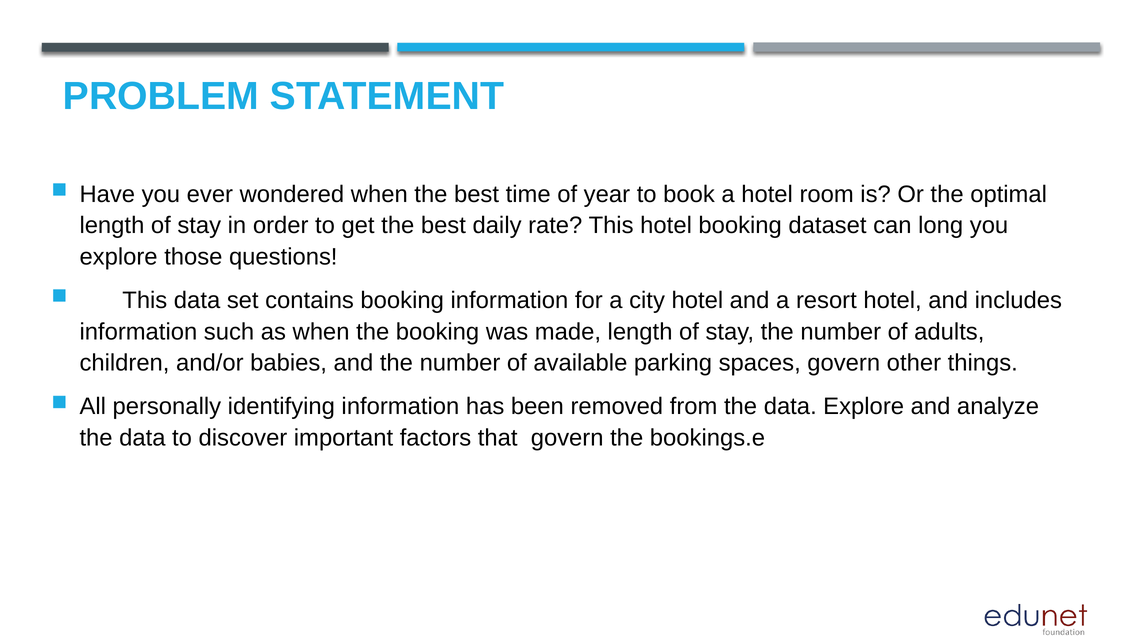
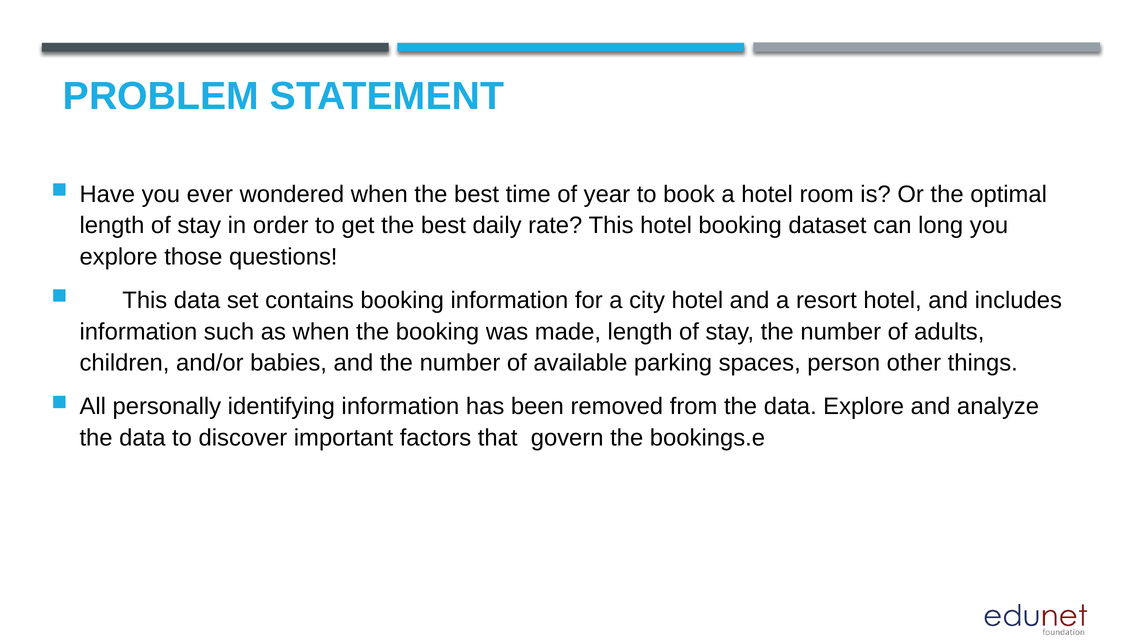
spaces govern: govern -> person
